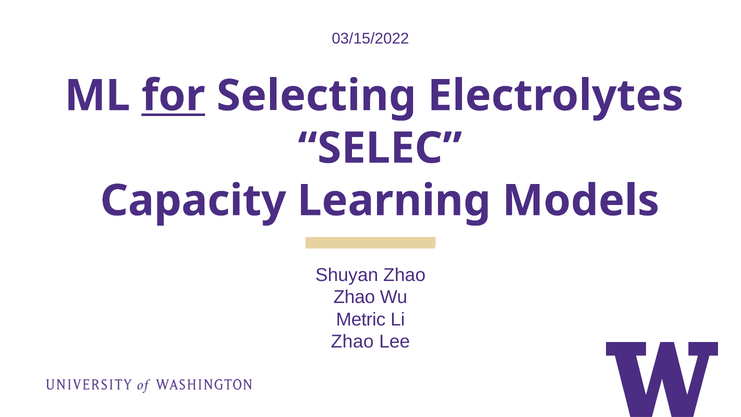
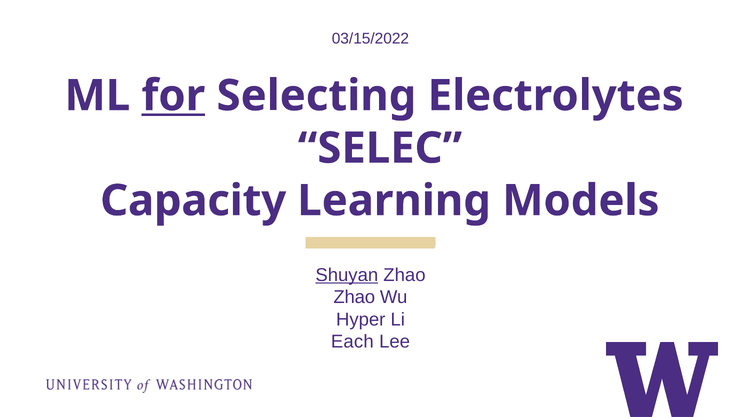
Shuyan underline: none -> present
Metric: Metric -> Hyper
Zhao at (352, 342): Zhao -> Each
